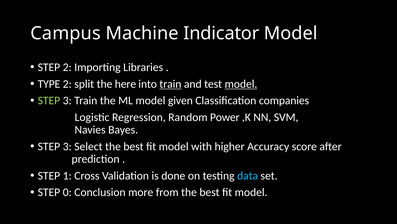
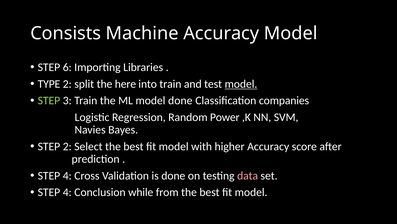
Campus: Campus -> Consists
Machine Indicator: Indicator -> Accuracy
STEP 2: 2 -> 6
train at (170, 84) underline: present -> none
model given: given -> done
3 at (67, 146): 3 -> 2
1 at (67, 175): 1 -> 4
data colour: light blue -> pink
0 at (67, 192): 0 -> 4
more: more -> while
